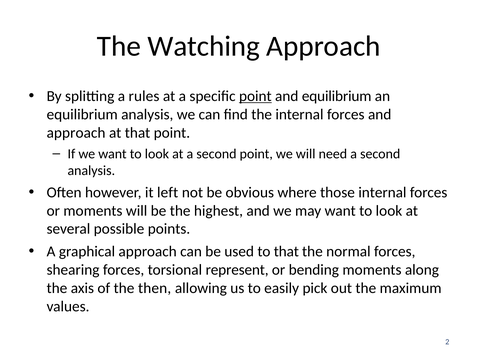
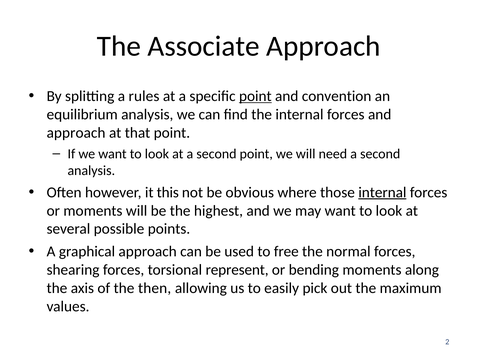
Watching: Watching -> Associate
and equilibrium: equilibrium -> convention
left: left -> this
internal at (382, 193) underline: none -> present
to that: that -> free
